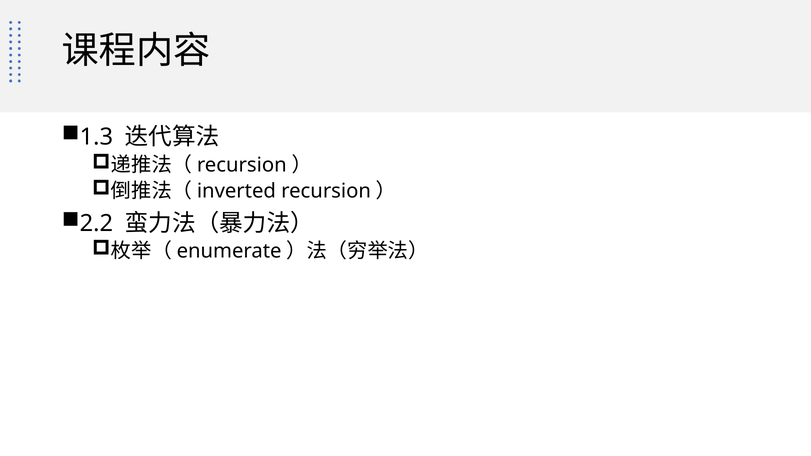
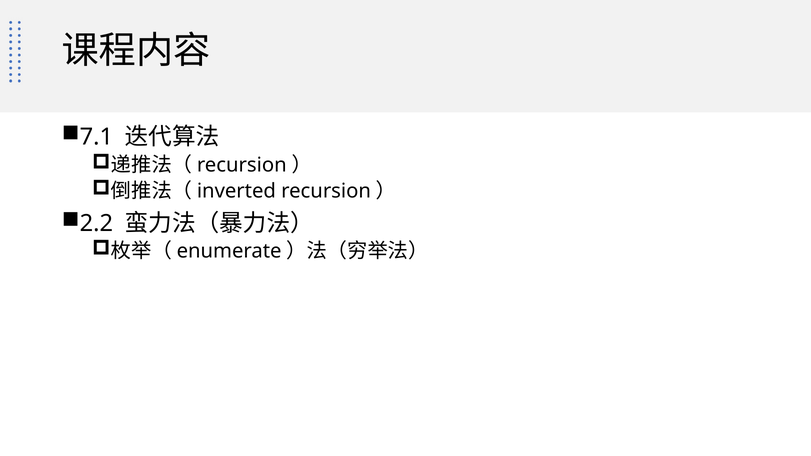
1.3: 1.3 -> 7.1
